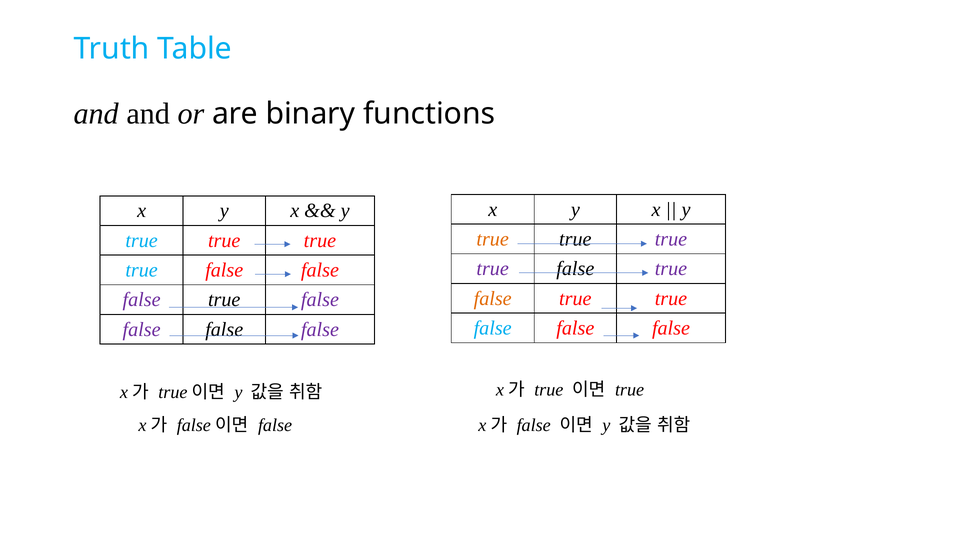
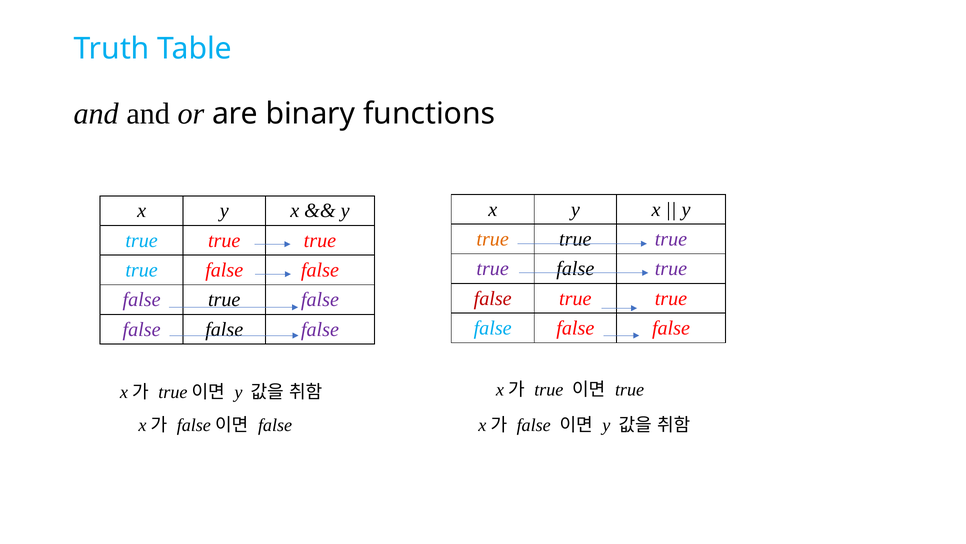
false at (493, 298) colour: orange -> red
